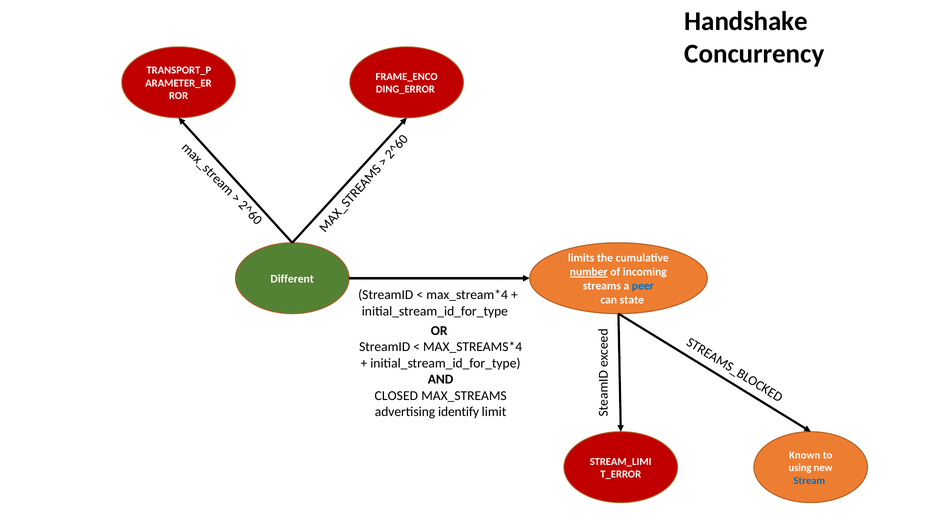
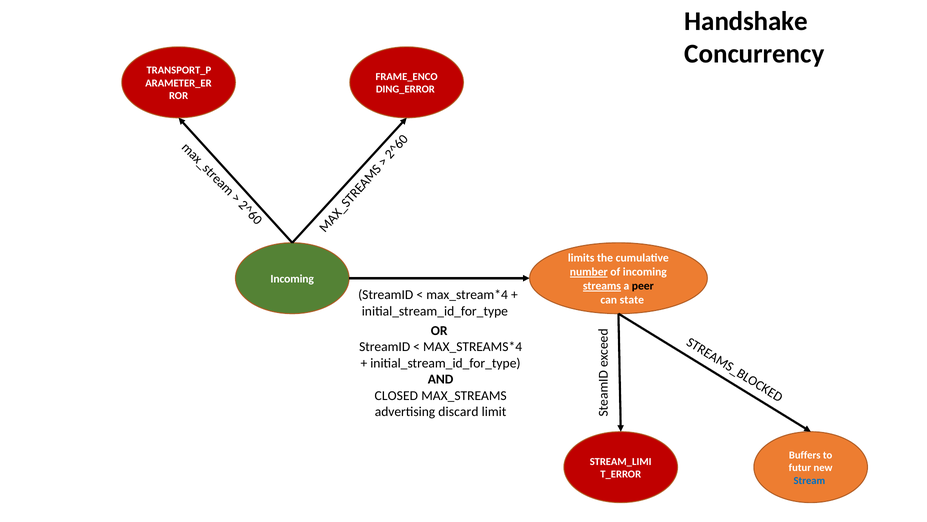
Different at (292, 279): Different -> Incoming
streams underline: none -> present
peer colour: blue -> black
identify: identify -> discard
Known: Known -> Buffers
using: using -> futur
